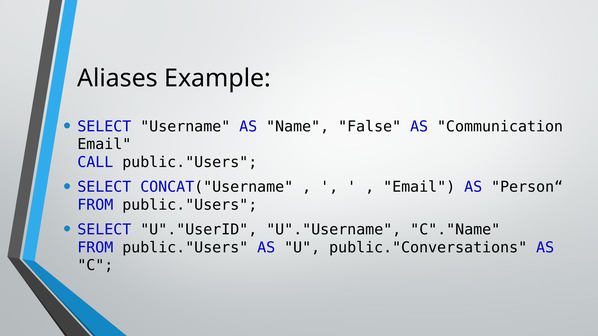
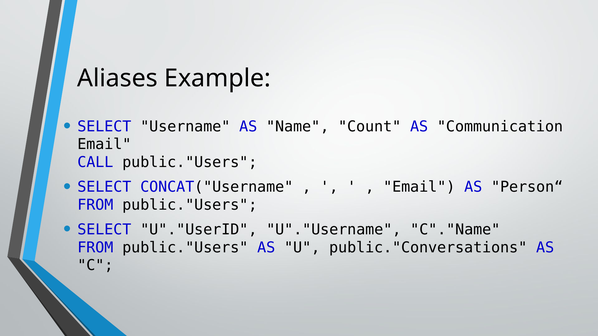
False: False -> Count
